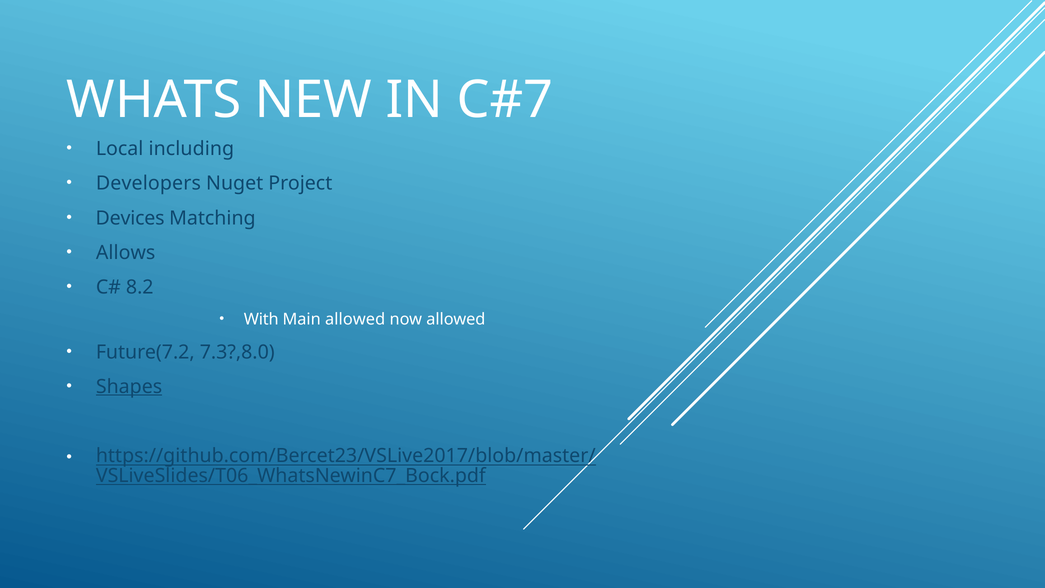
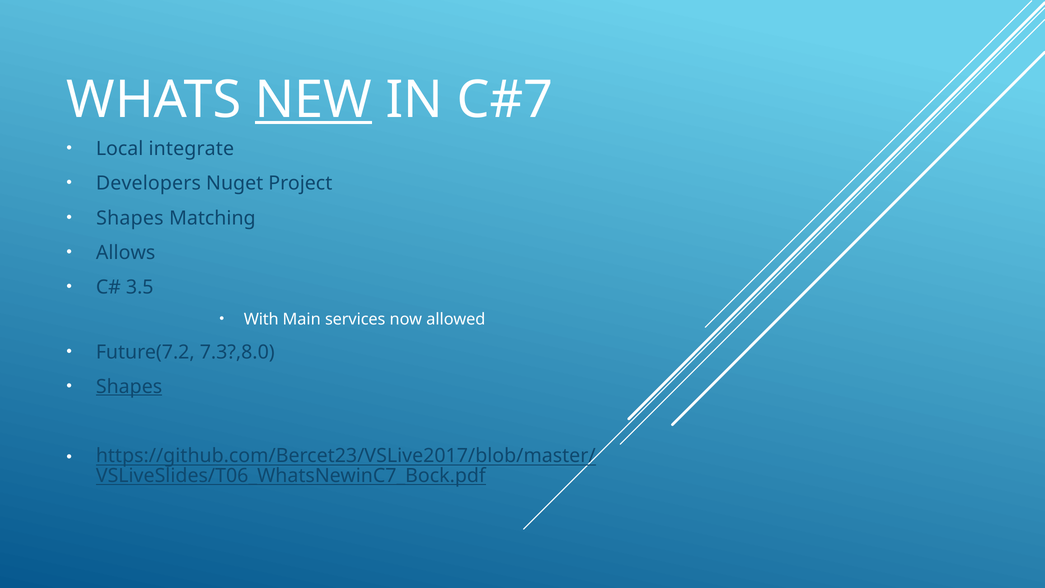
NEW underline: none -> present
including: including -> integrate
Devices at (130, 218): Devices -> Shapes
8.2: 8.2 -> 3.5
Main allowed: allowed -> services
